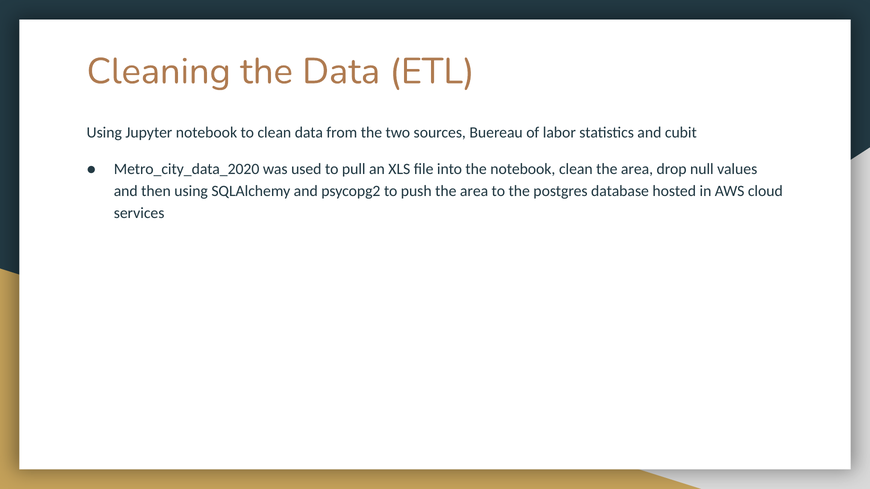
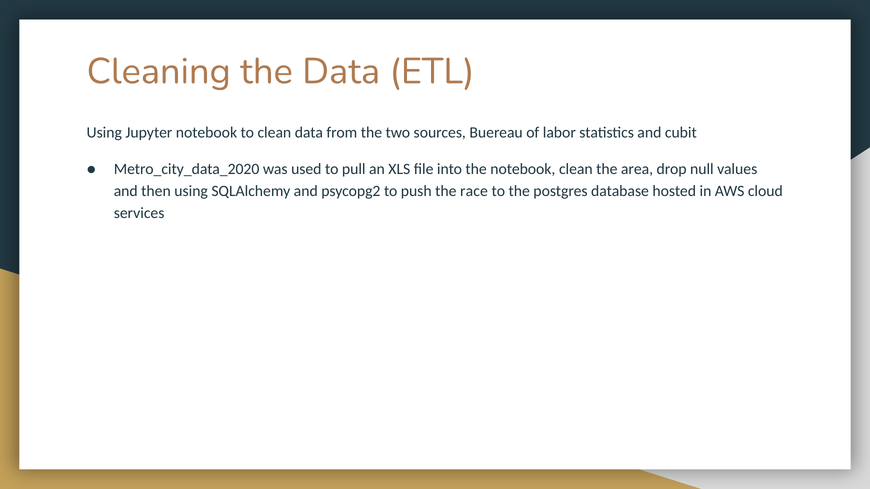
push the area: area -> race
